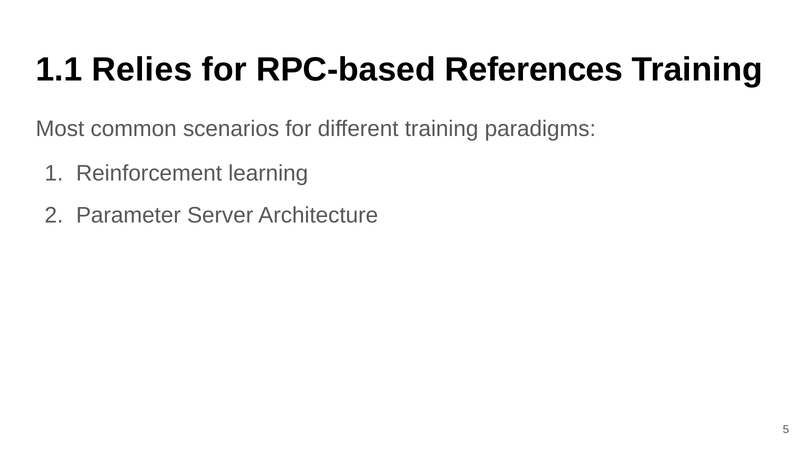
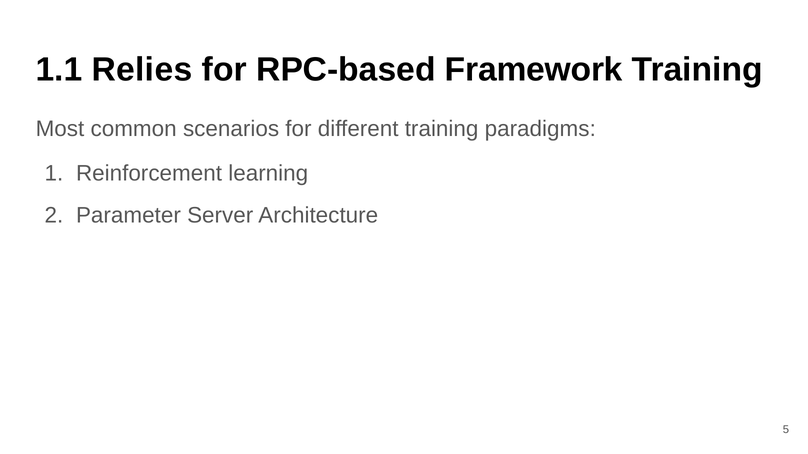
References: References -> Framework
